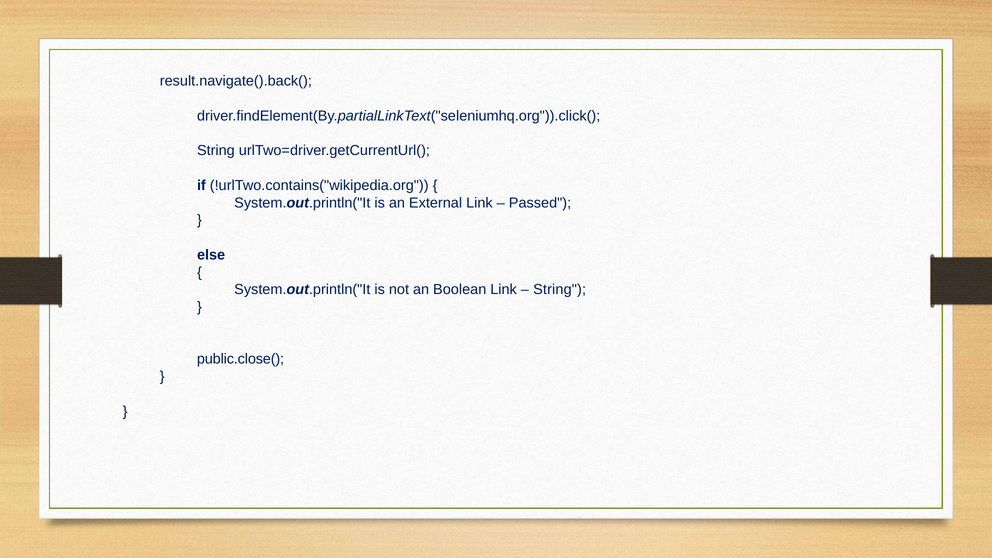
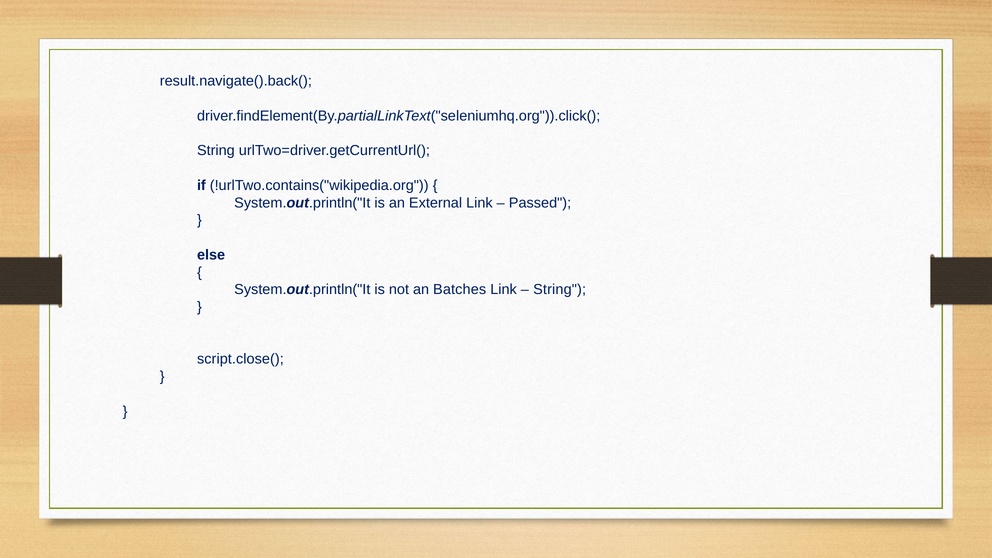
Boolean: Boolean -> Batches
public.close(: public.close( -> script.close(
